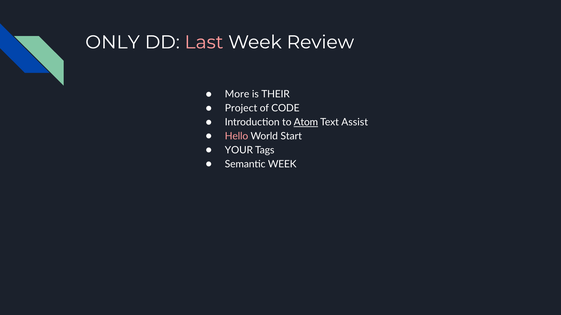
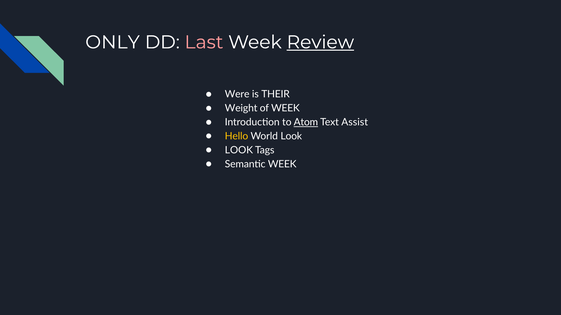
Review underline: none -> present
More: More -> Were
Project: Project -> Weight
of CODE: CODE -> WEEK
Hello colour: pink -> yellow
World Start: Start -> Look
YOUR at (239, 150): YOUR -> LOOK
